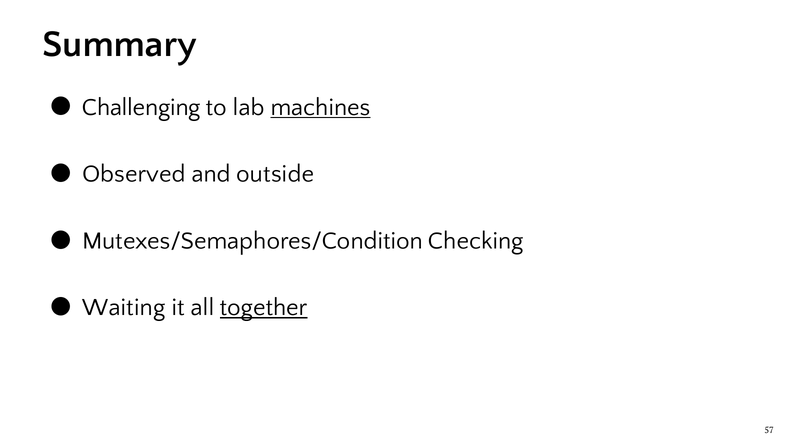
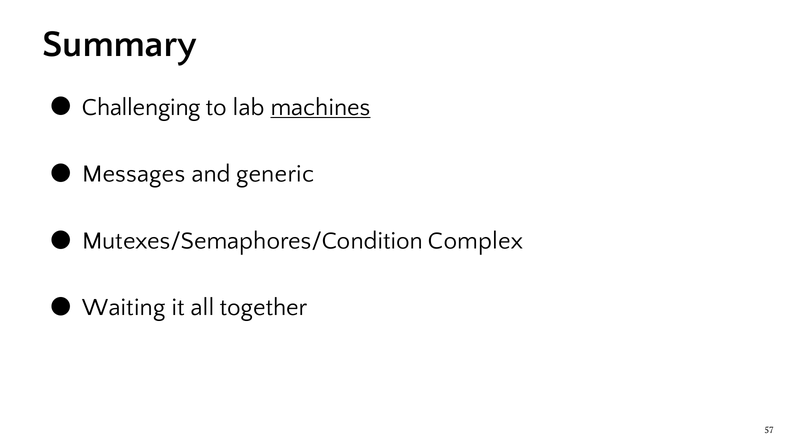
Observed: Observed -> Messages
outside: outside -> generic
Checking: Checking -> Complex
together underline: present -> none
